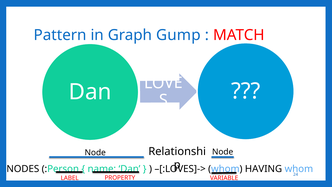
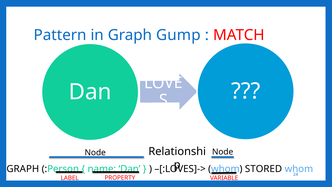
NODES at (23, 169): NODES -> GRAPH
HAVING: HAVING -> STORED
